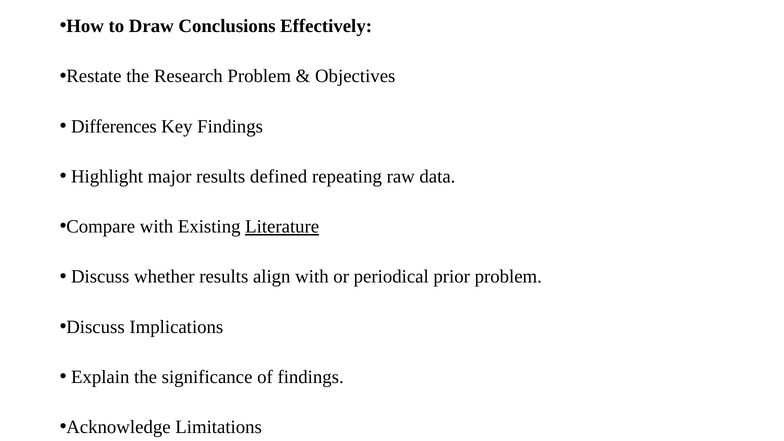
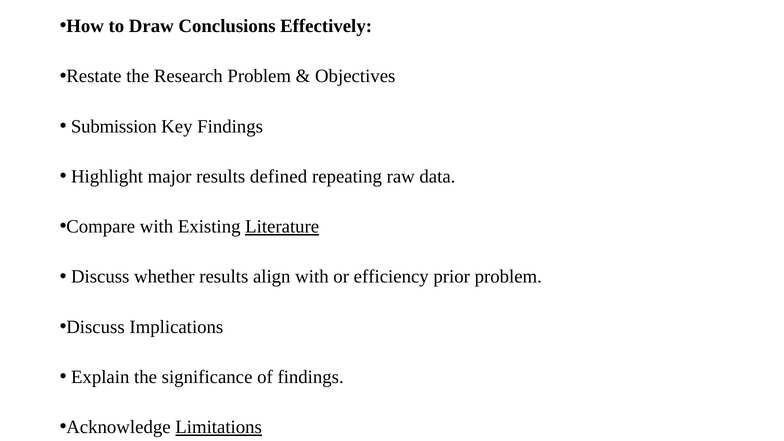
Differences: Differences -> Submission
periodical: periodical -> efficiency
Limitations underline: none -> present
